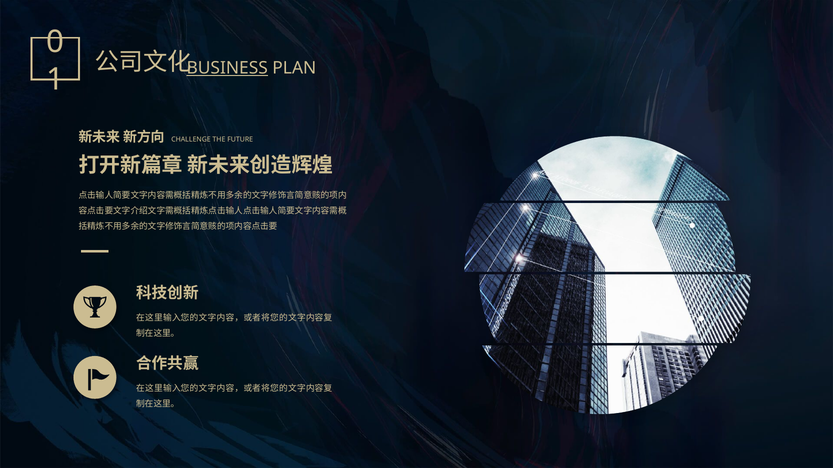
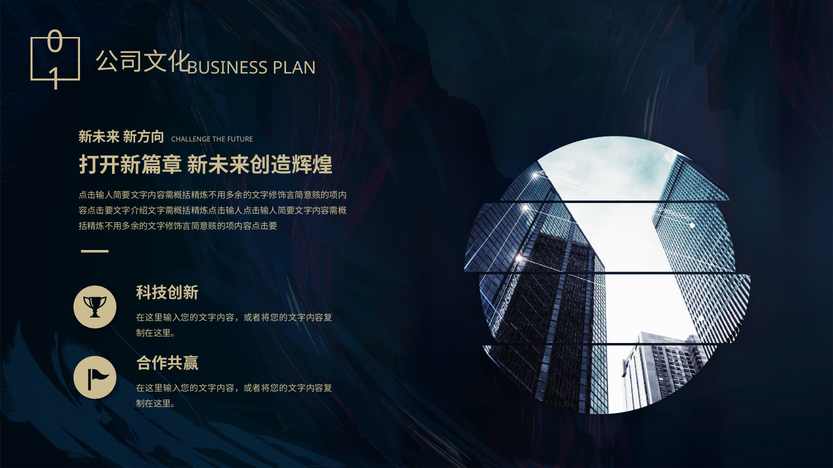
BUSINESS underline: present -> none
